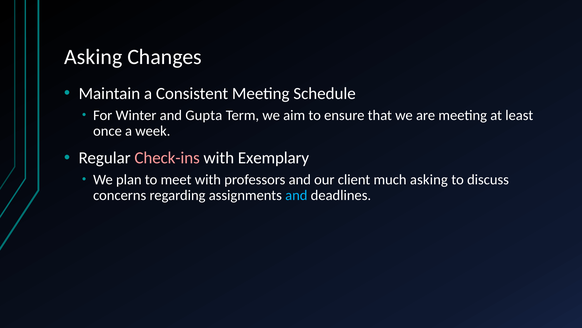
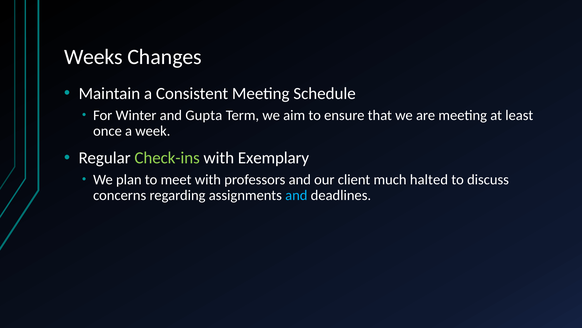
Asking at (93, 57): Asking -> Weeks
Check-ins colour: pink -> light green
much asking: asking -> halted
